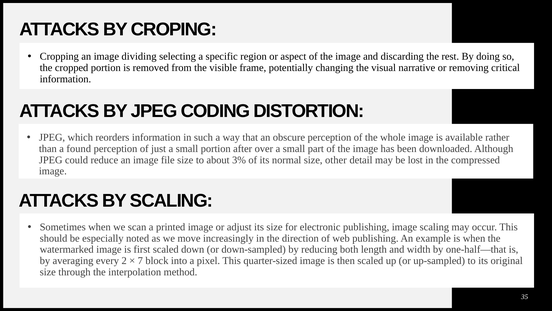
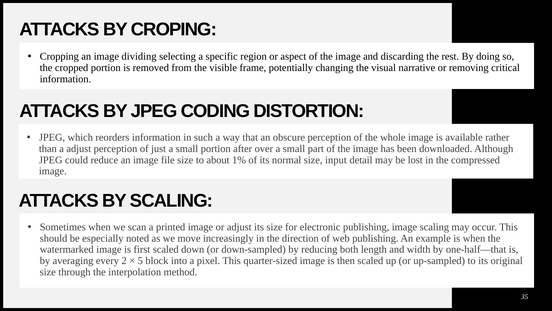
a found: found -> adjust
3%: 3% -> 1%
other: other -> input
7: 7 -> 5
